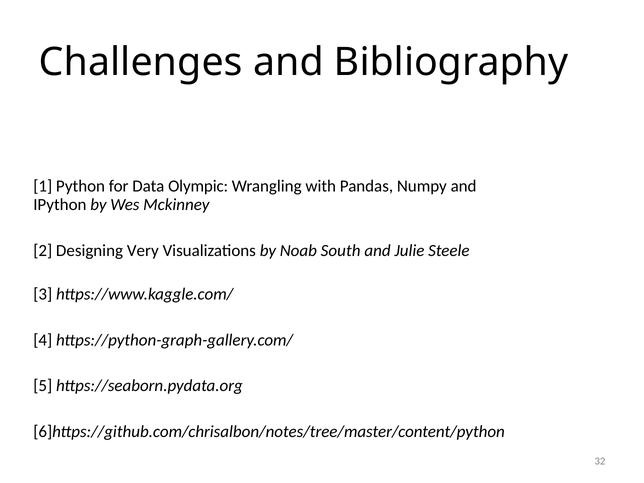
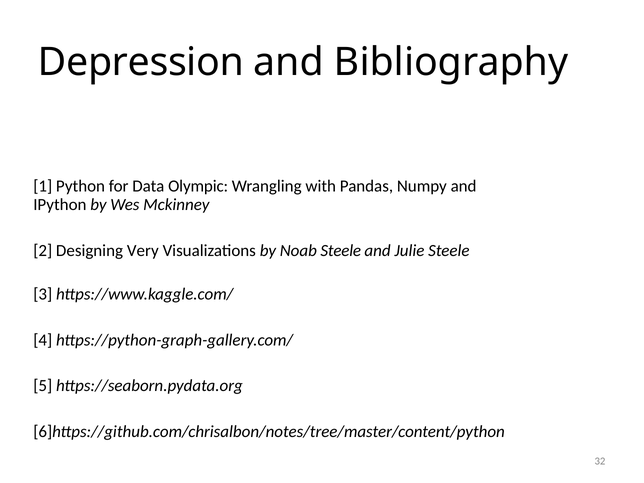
Challenges: Challenges -> Depression
Noab South: South -> Steele
